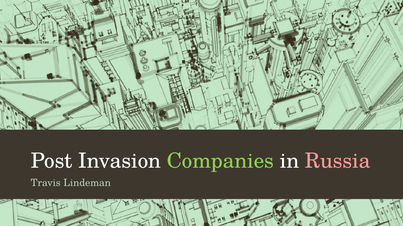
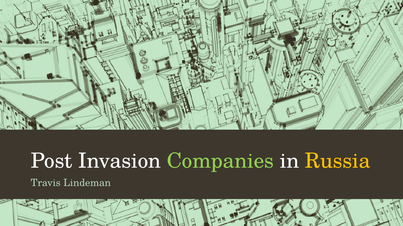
Russia colour: pink -> yellow
